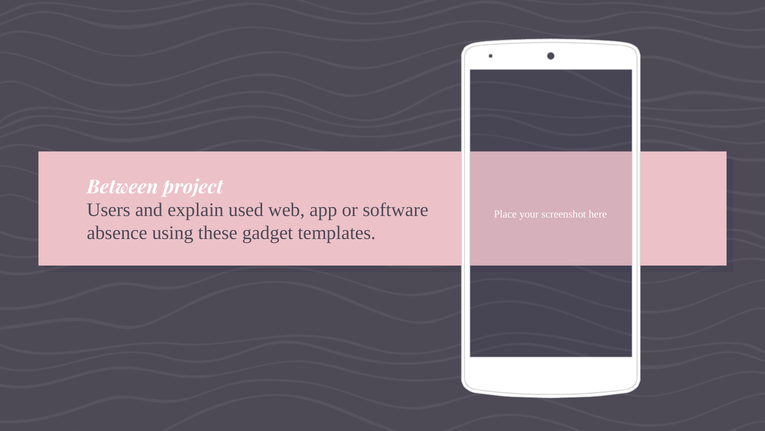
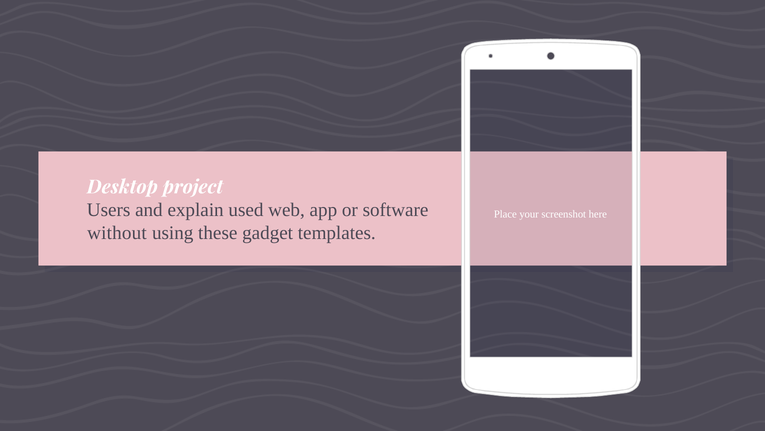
Between: Between -> Desktop
absence: absence -> without
